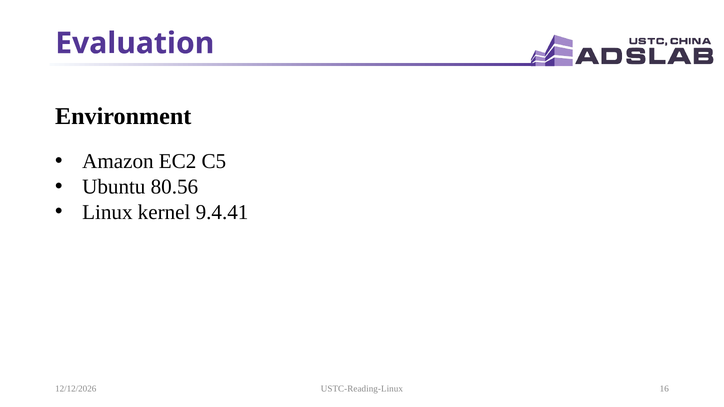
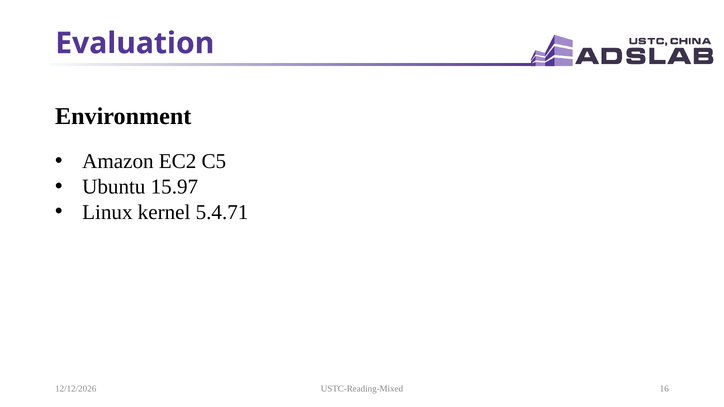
80.56: 80.56 -> 15.97
9.4.41: 9.4.41 -> 5.4.71
USTC-Reading-Linux: USTC-Reading-Linux -> USTC-Reading-Mixed
